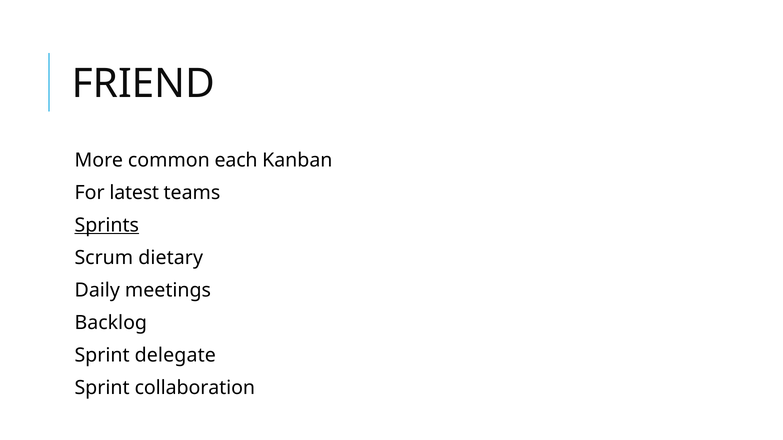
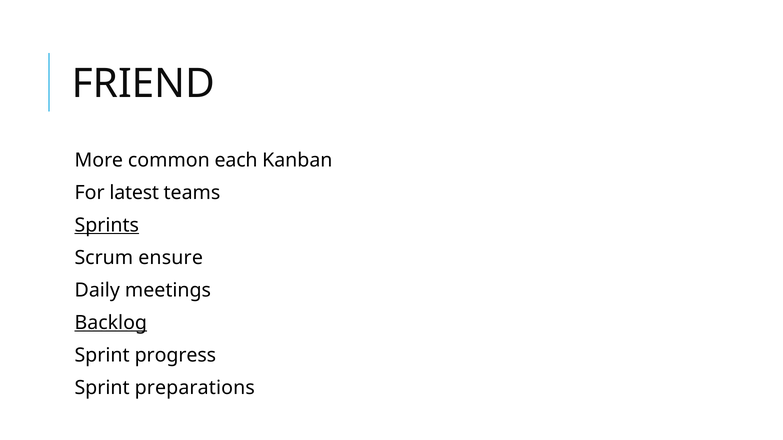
dietary: dietary -> ensure
Backlog underline: none -> present
delegate: delegate -> progress
collaboration: collaboration -> preparations
